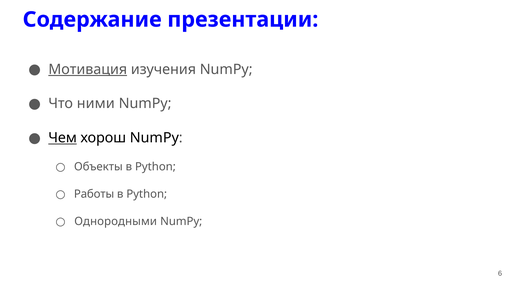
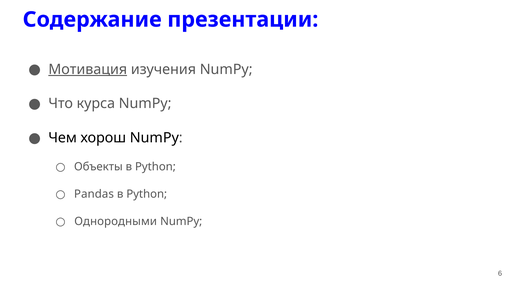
ними: ними -> курса
Чем underline: present -> none
Работы: Работы -> Pandas
